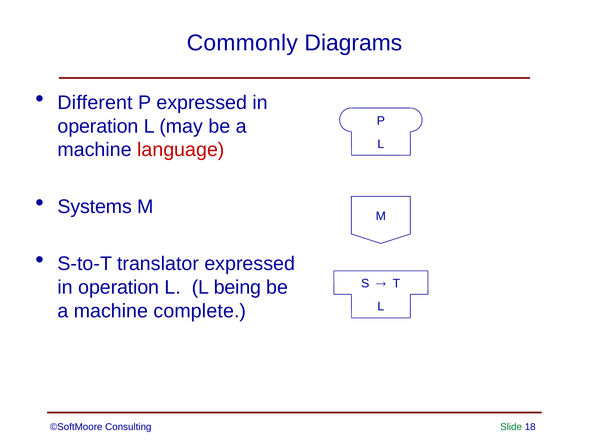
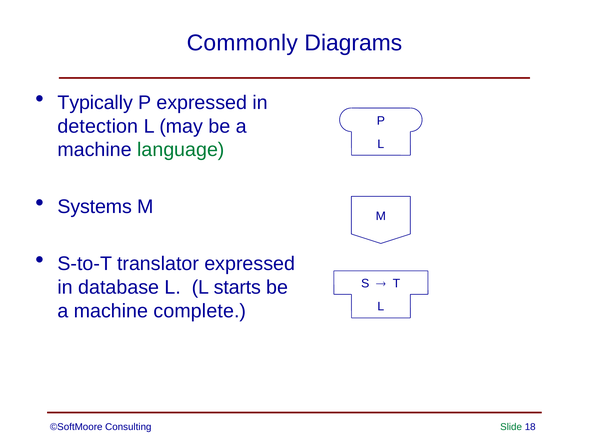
Different: Different -> Typically
operation at (98, 126): operation -> detection
language colour: red -> green
operation at (119, 287): operation -> database
being: being -> starts
